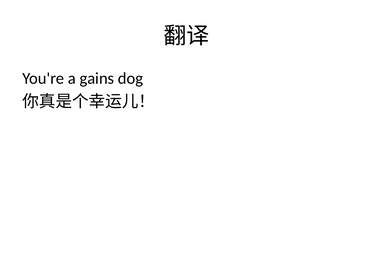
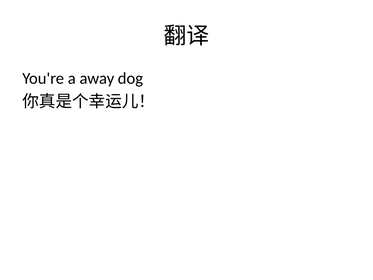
gains: gains -> away
